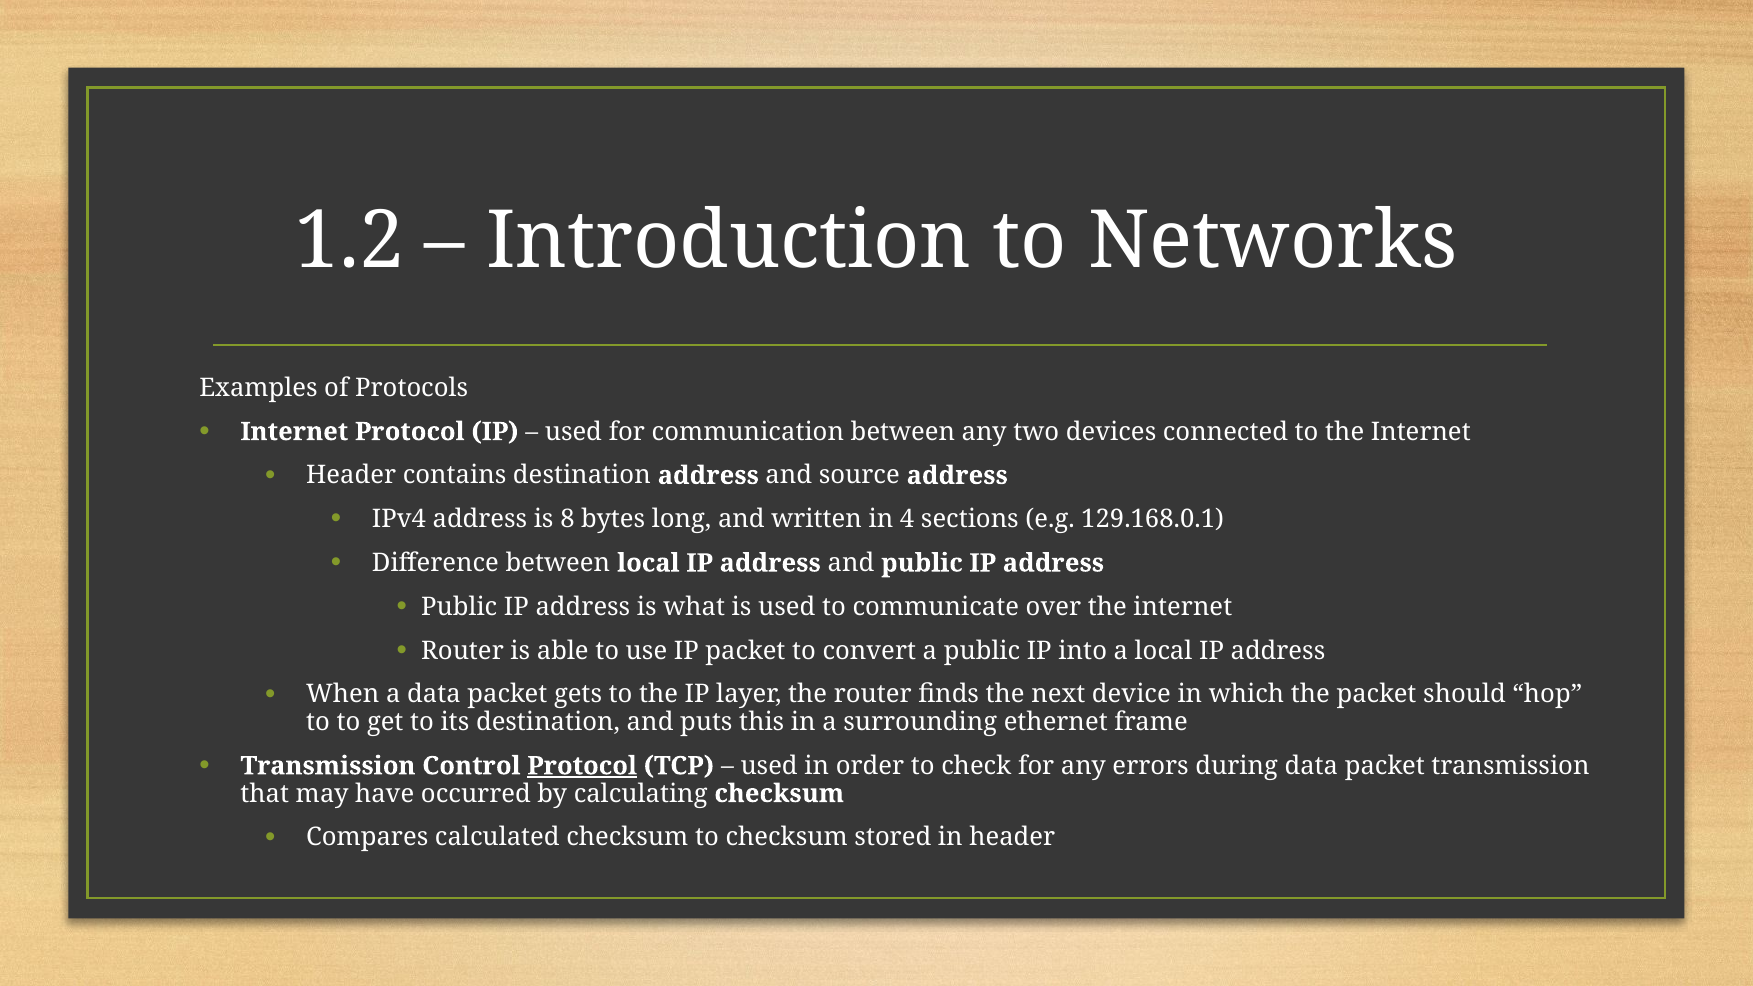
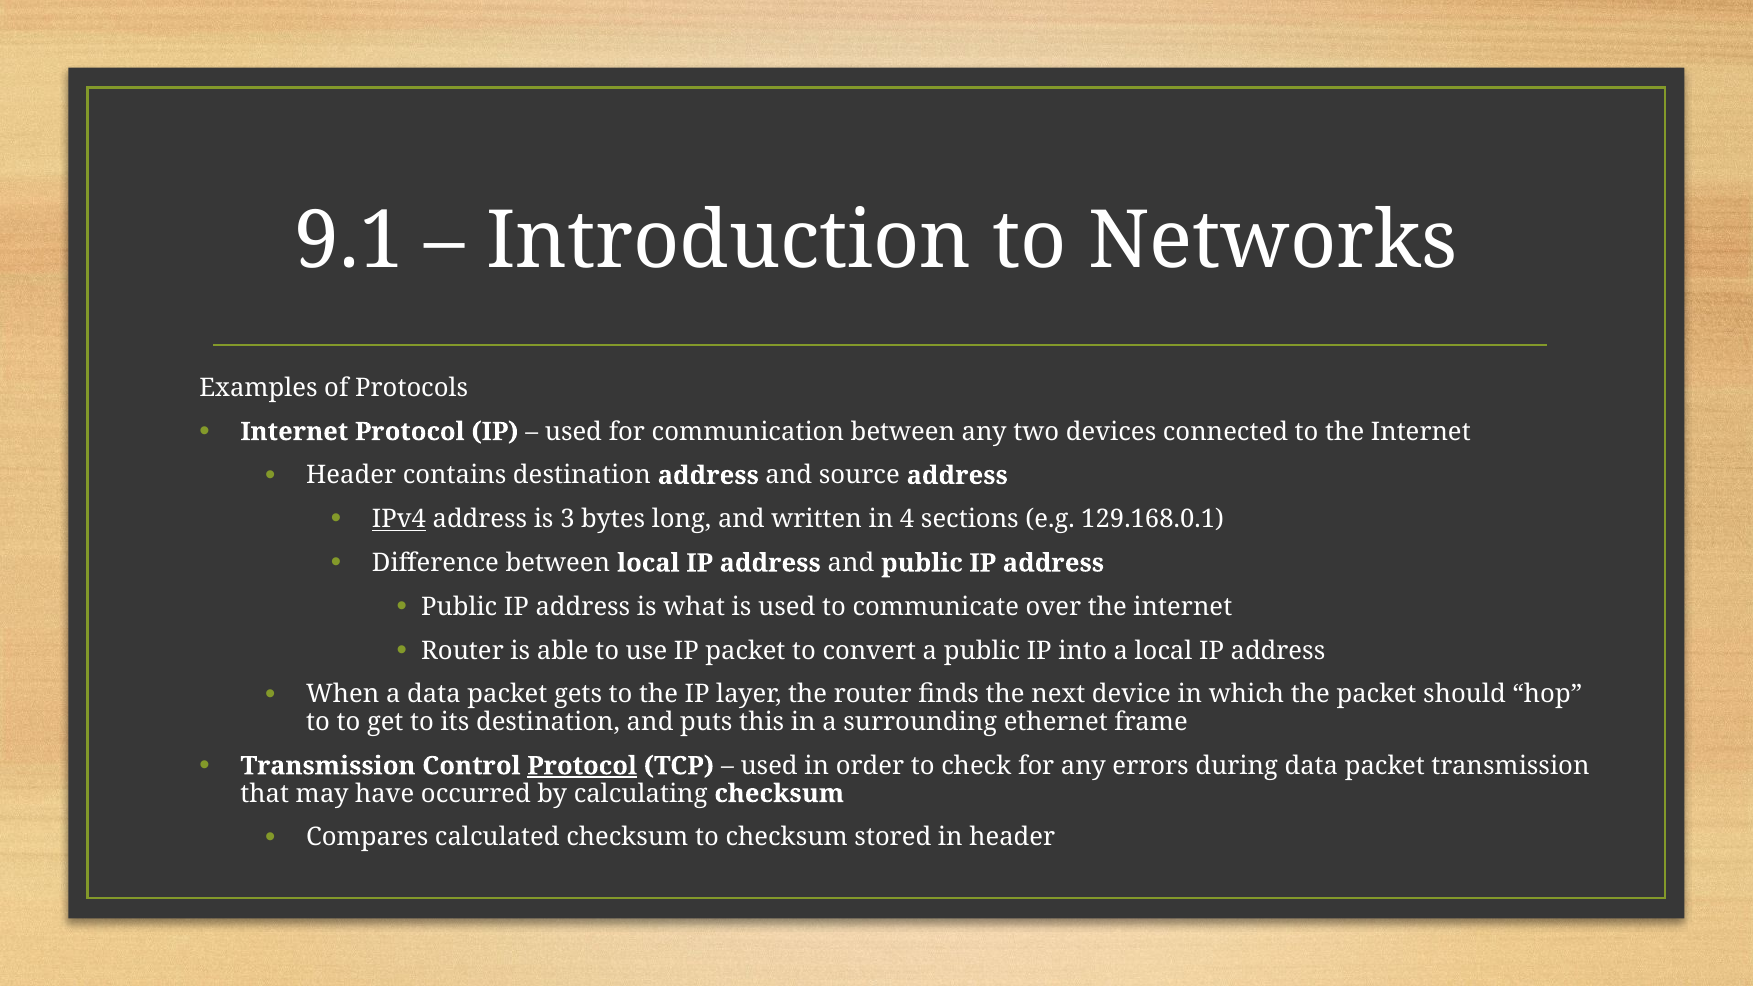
1.2: 1.2 -> 9.1
IPv4 underline: none -> present
8: 8 -> 3
